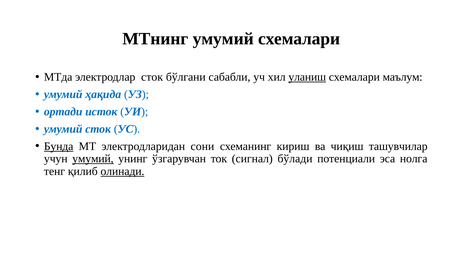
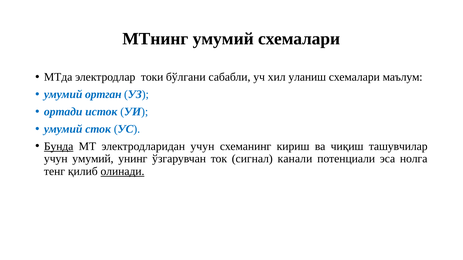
электродлар сток: сток -> токи
уланиш underline: present -> none
ҳақида: ҳақида -> ортган
электродларидан сони: сони -> учун
умумий at (93, 159) underline: present -> none
бўлади: бўлади -> канали
